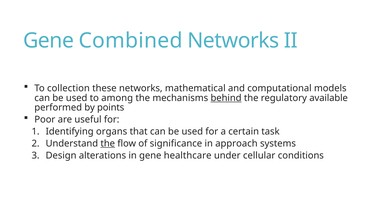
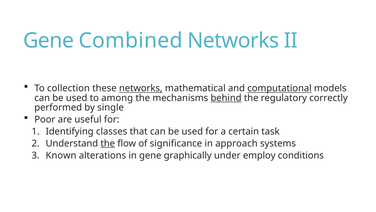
networks at (141, 88) underline: none -> present
computational underline: none -> present
available: available -> correctly
points: points -> single
organs: organs -> classes
Design: Design -> Known
healthcare: healthcare -> graphically
cellular: cellular -> employ
